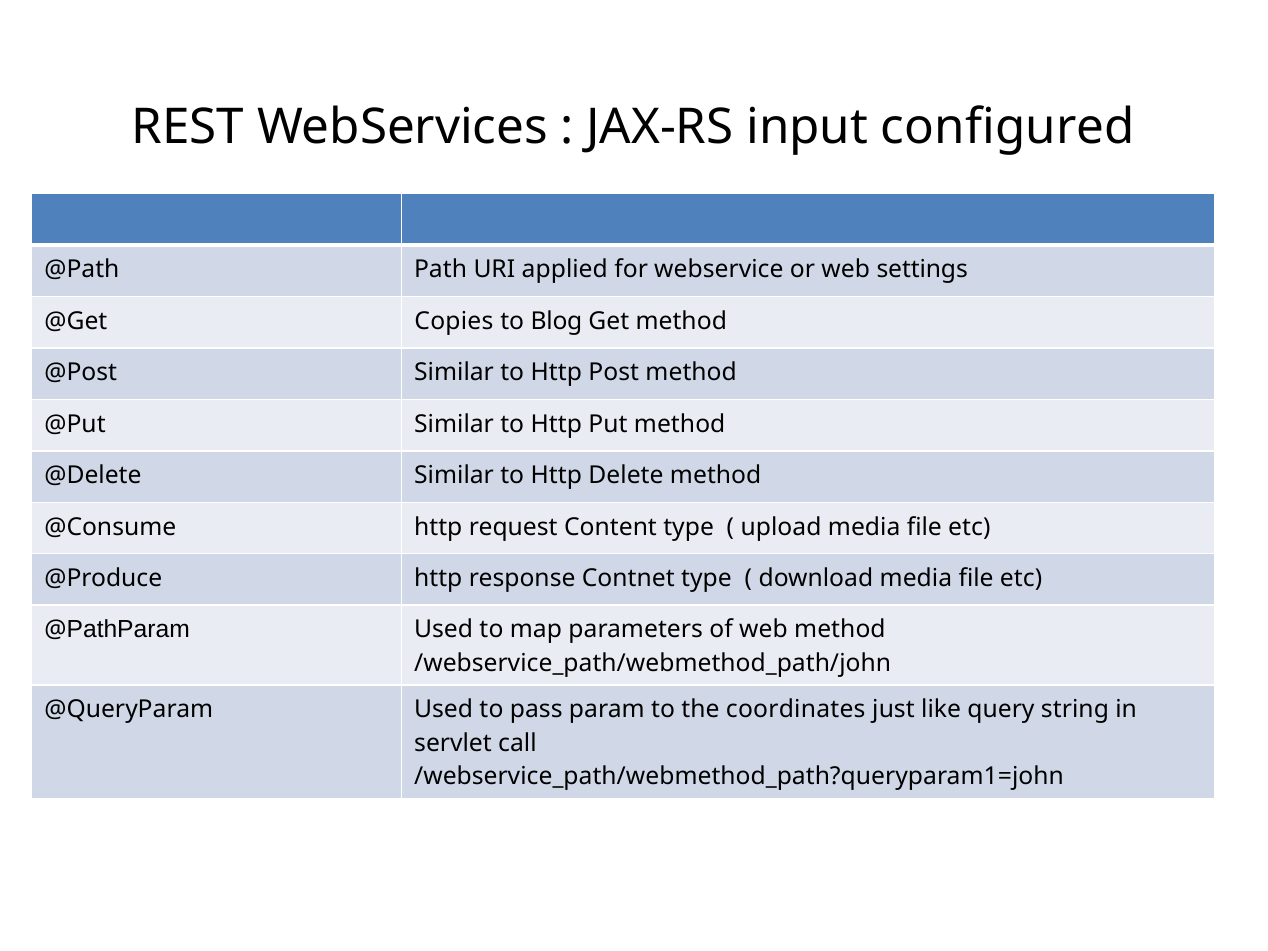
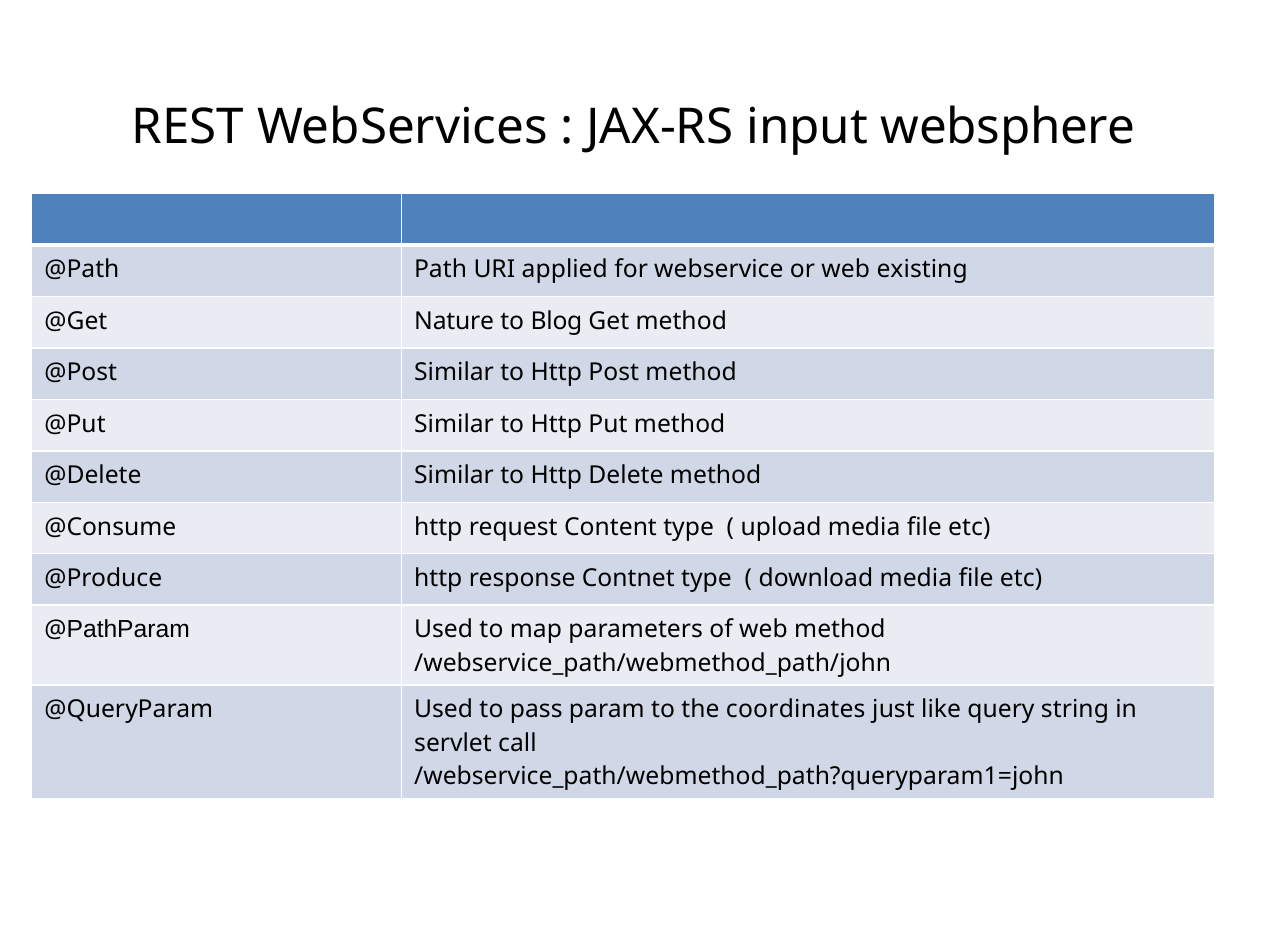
configured: configured -> websphere
settings: settings -> existing
Copies: Copies -> Nature
